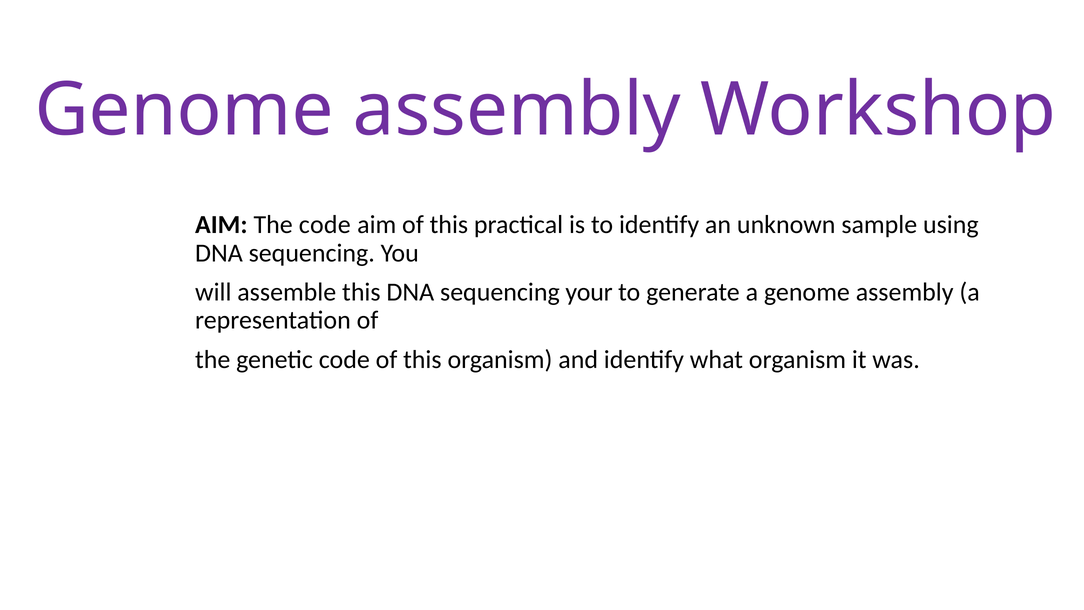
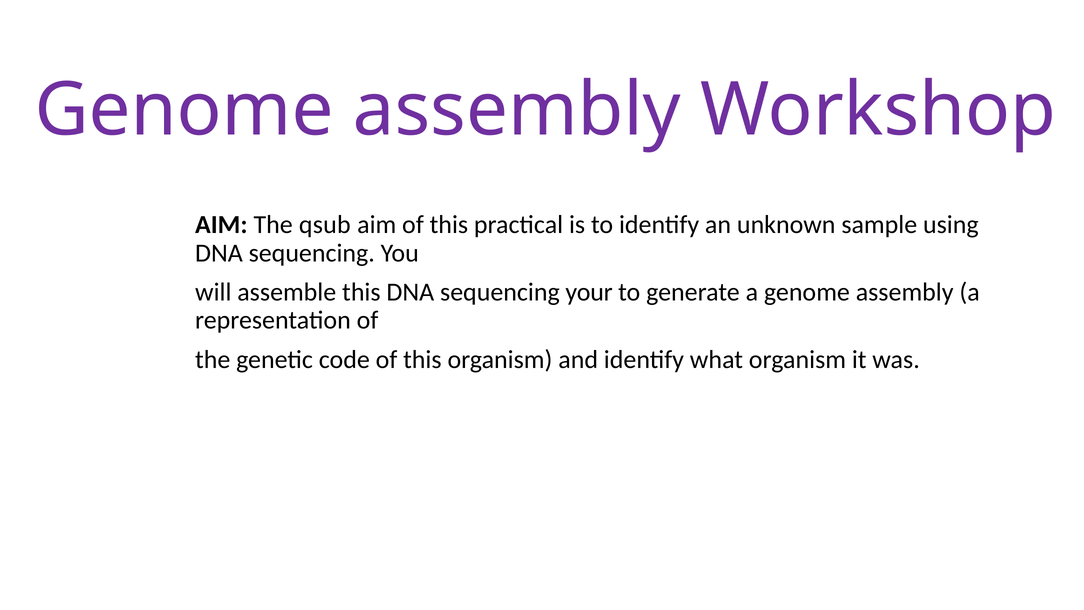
The code: code -> qsub
